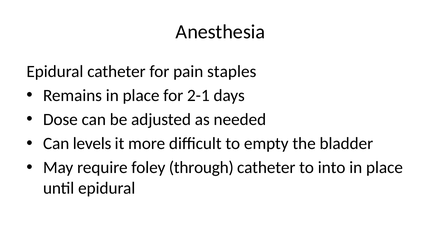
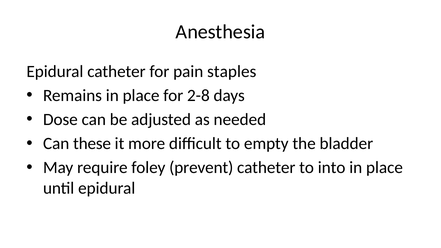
2-1: 2-1 -> 2-8
levels: levels -> these
through: through -> prevent
